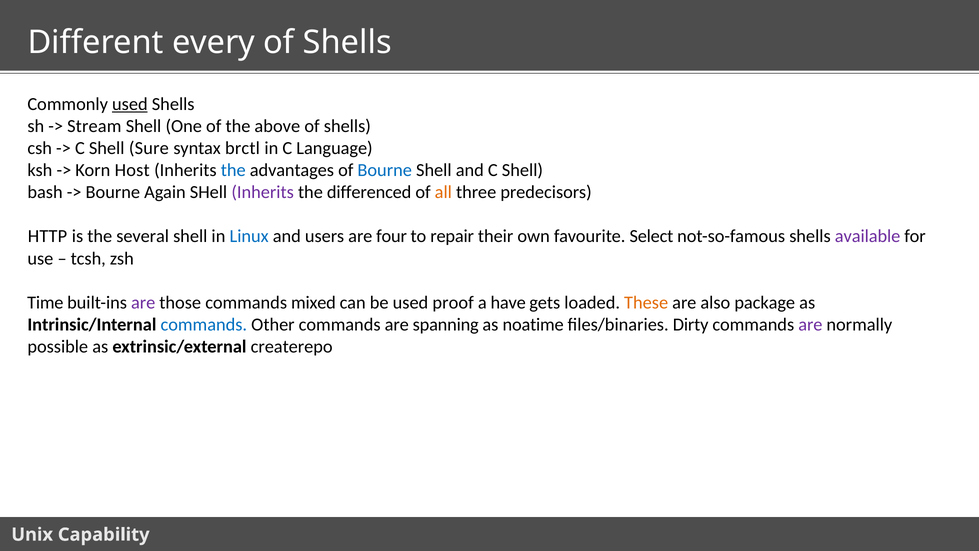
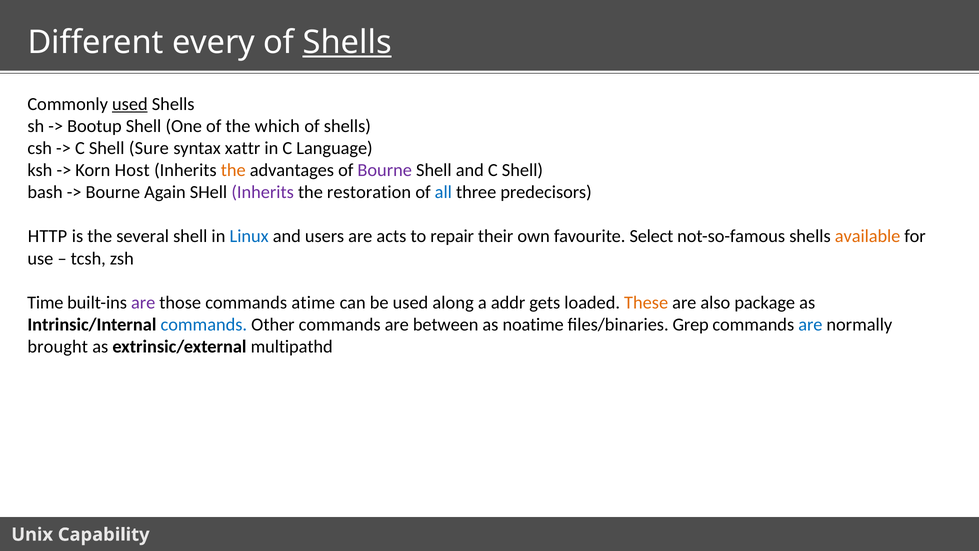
Shells at (347, 42) underline: none -> present
Stream: Stream -> Bootup
above: above -> which
brctl: brctl -> xattr
the at (233, 170) colour: blue -> orange
Bourne at (385, 170) colour: blue -> purple
differenced: differenced -> restoration
all colour: orange -> blue
four: four -> acts
available colour: purple -> orange
mixed: mixed -> atime
proof: proof -> along
have: have -> addr
spanning: spanning -> between
Dirty: Dirty -> Grep
are at (810, 324) colour: purple -> blue
possible: possible -> brought
createrepo: createrepo -> multipathd
